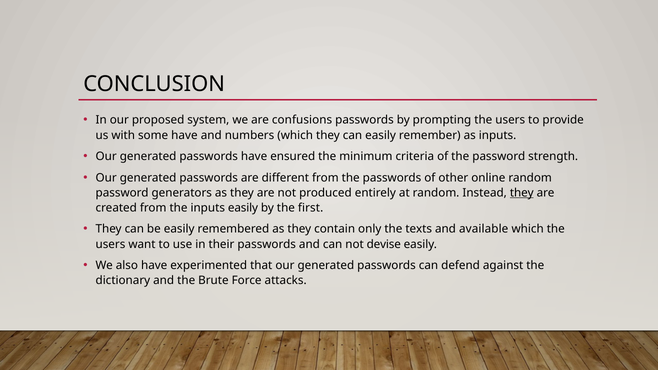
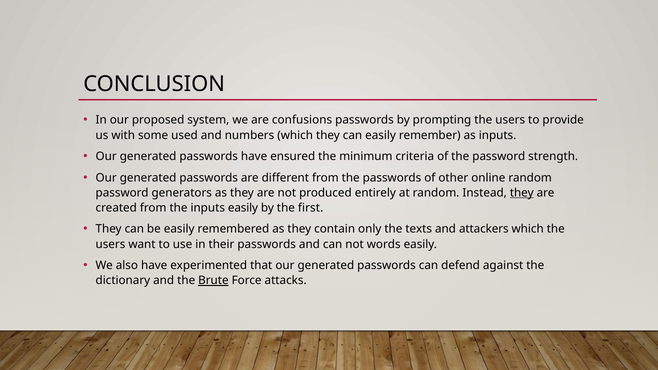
some have: have -> used
available: available -> attackers
devise: devise -> words
Brute underline: none -> present
